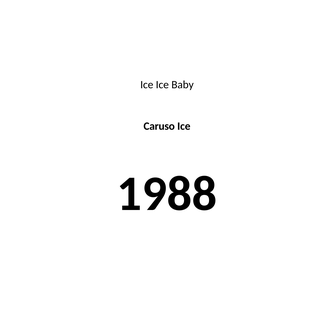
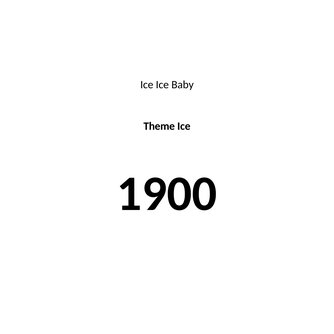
Caruso: Caruso -> Theme
1988: 1988 -> 1900
